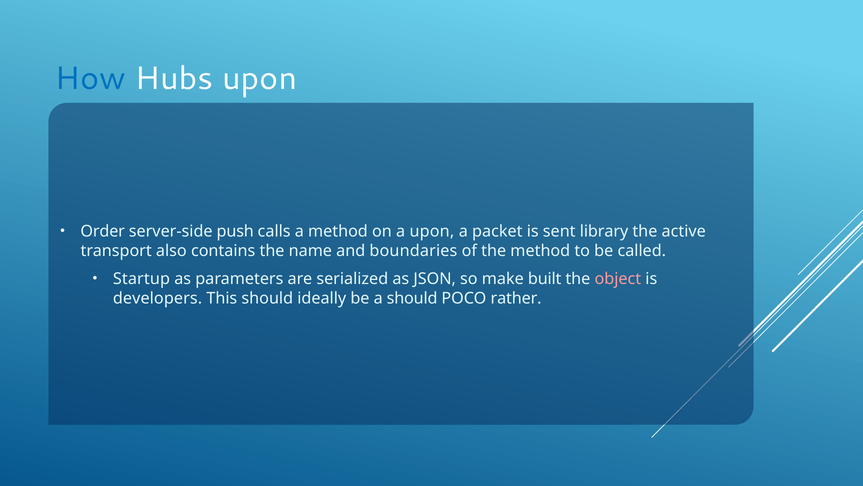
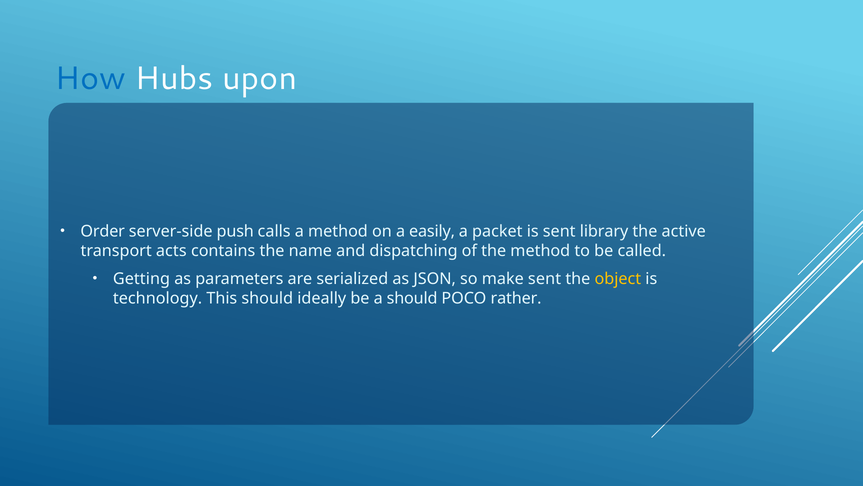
a upon: upon -> easily
also: also -> acts
boundaries: boundaries -> dispatching
Startup: Startup -> Getting
make built: built -> sent
object colour: pink -> yellow
developers: developers -> technology
